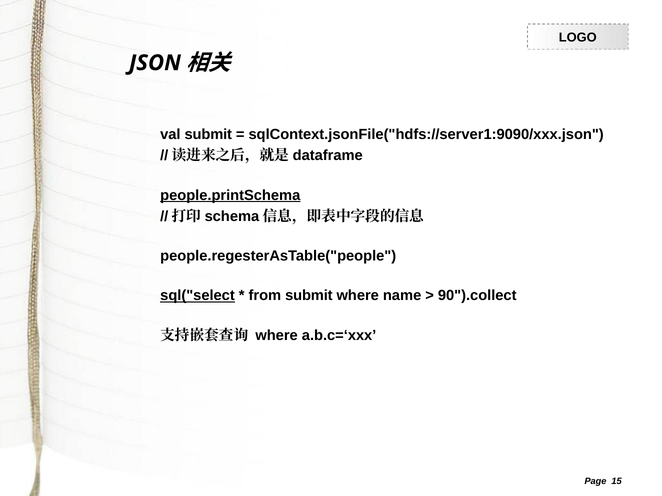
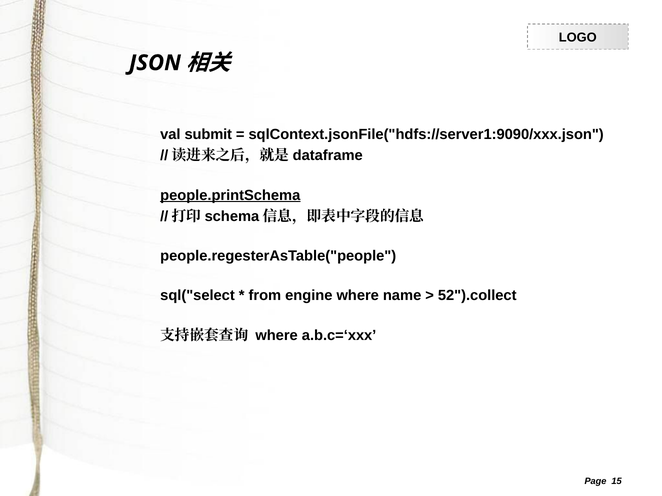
sql("select underline: present -> none
from submit: submit -> engine
90").collect: 90").collect -> 52").collect
